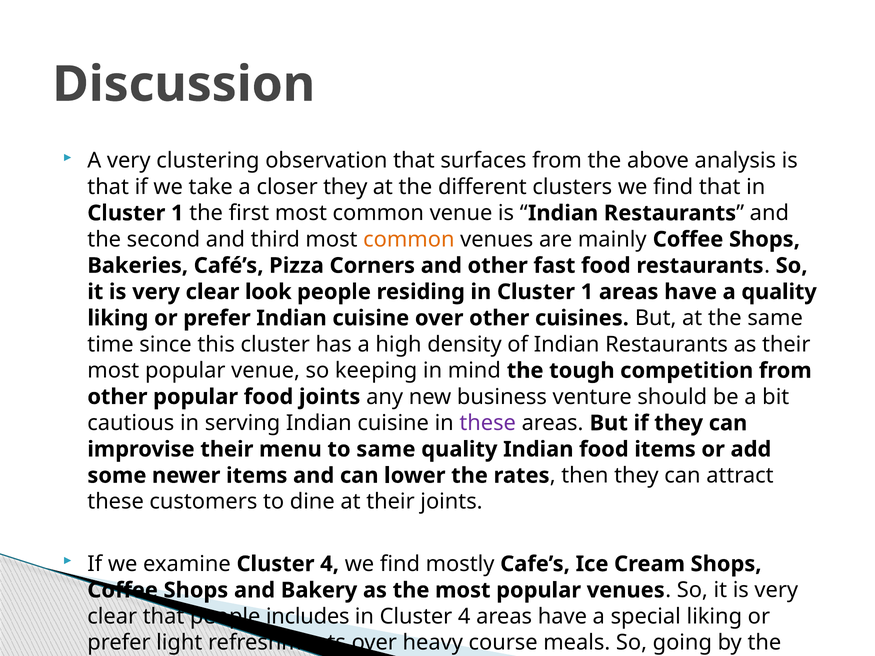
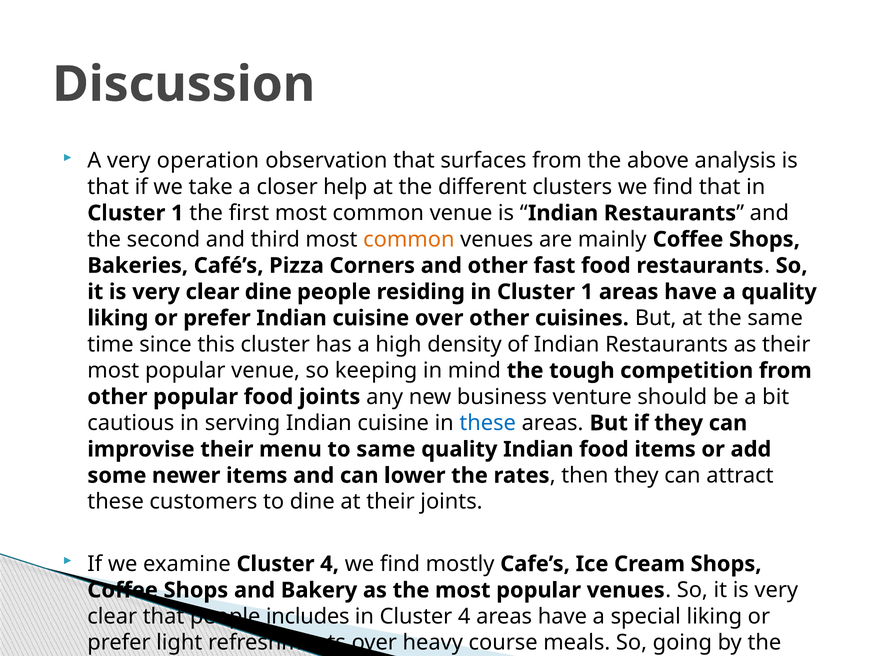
clustering: clustering -> operation
closer they: they -> help
clear look: look -> dine
these at (488, 423) colour: purple -> blue
